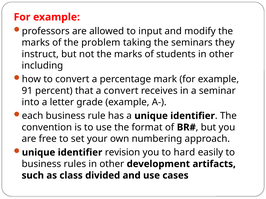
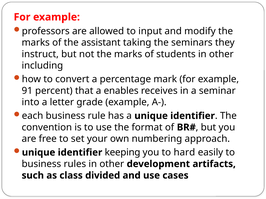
problem: problem -> assistant
a convert: convert -> enables
revision: revision -> keeping
